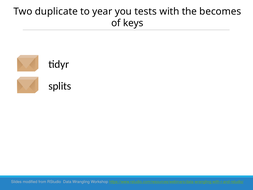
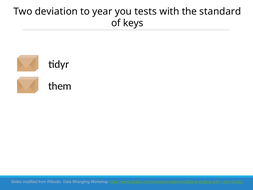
duplicate: duplicate -> deviation
becomes: becomes -> standard
splits: splits -> them
